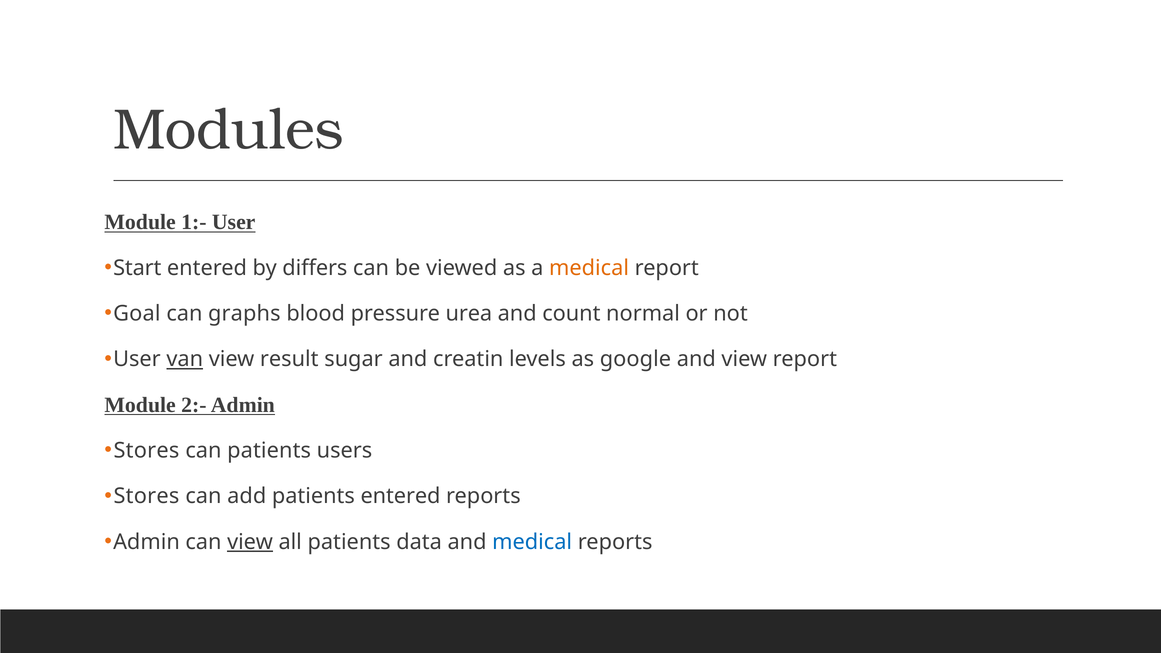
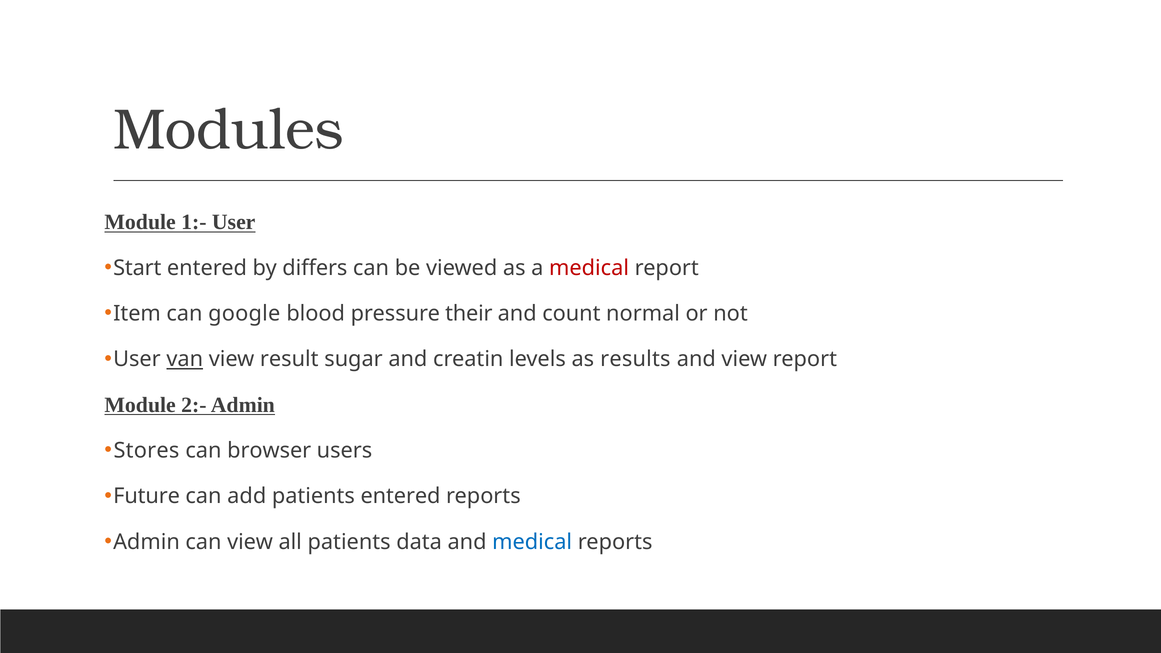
medical at (589, 268) colour: orange -> red
Goal: Goal -> Item
graphs: graphs -> google
urea: urea -> their
google: google -> results
can patients: patients -> browser
Stores at (146, 496): Stores -> Future
view at (250, 542) underline: present -> none
